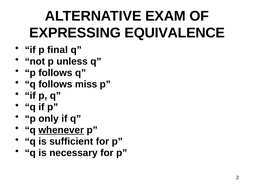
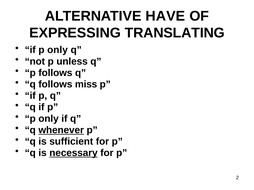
EXAM: EXAM -> HAVE
EQUIVALENCE: EQUIVALENCE -> TRANSLATING
if p final: final -> only
necessary underline: none -> present
